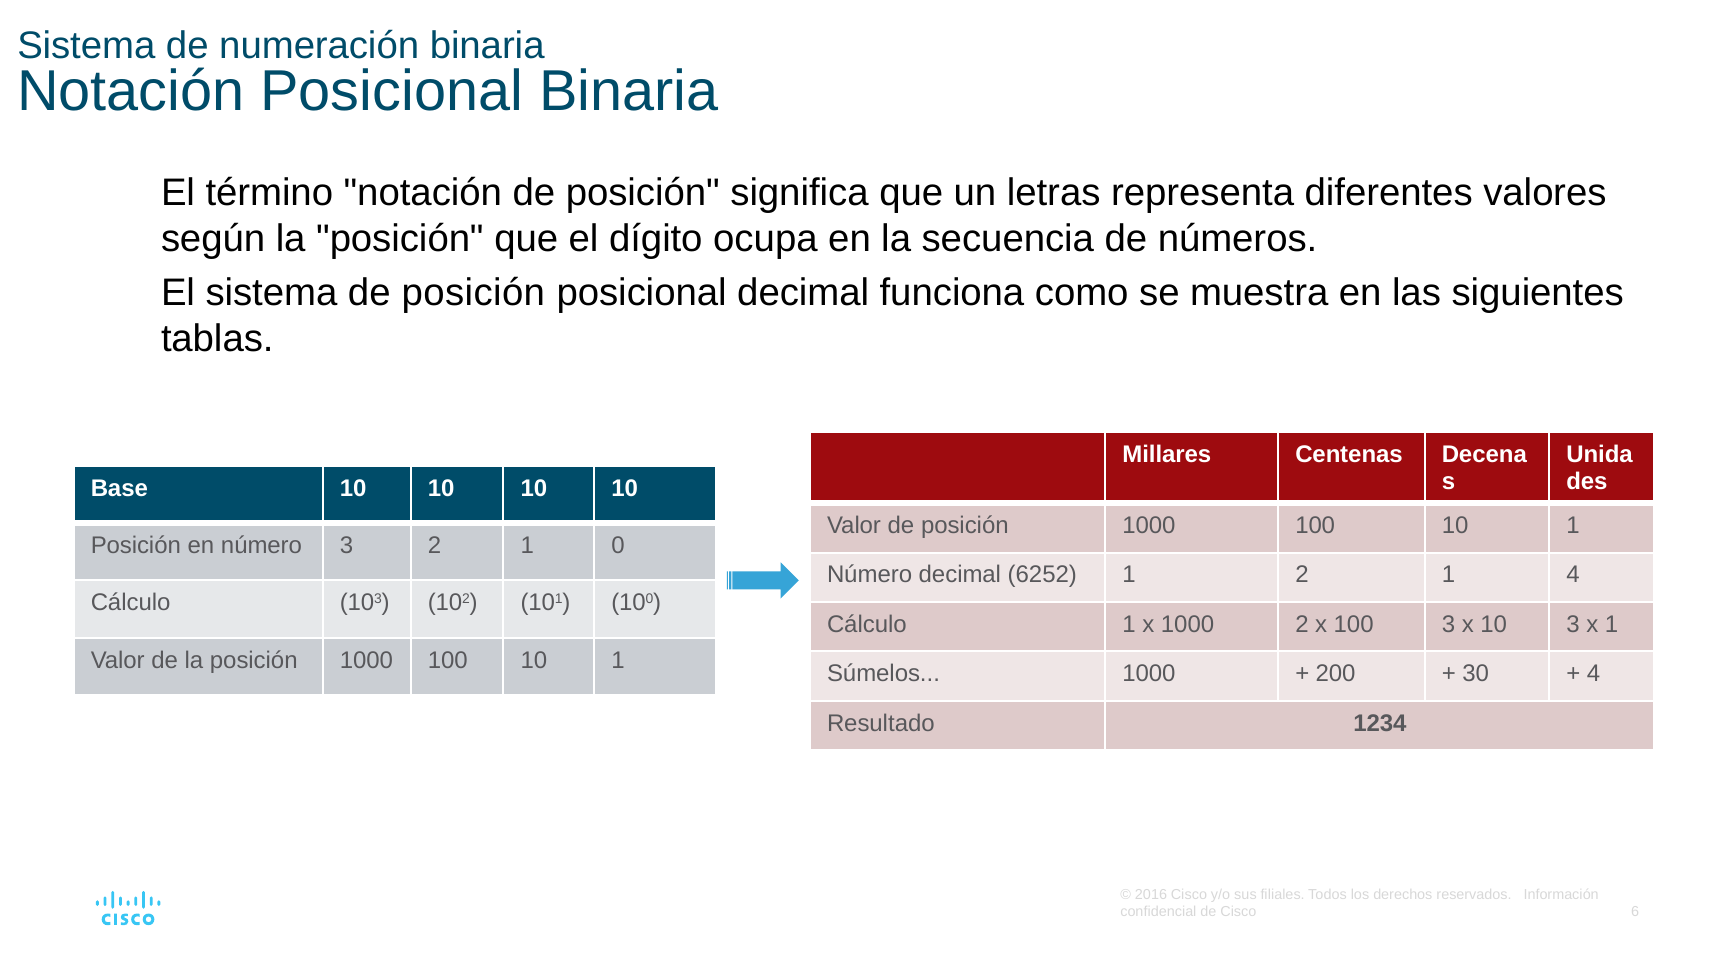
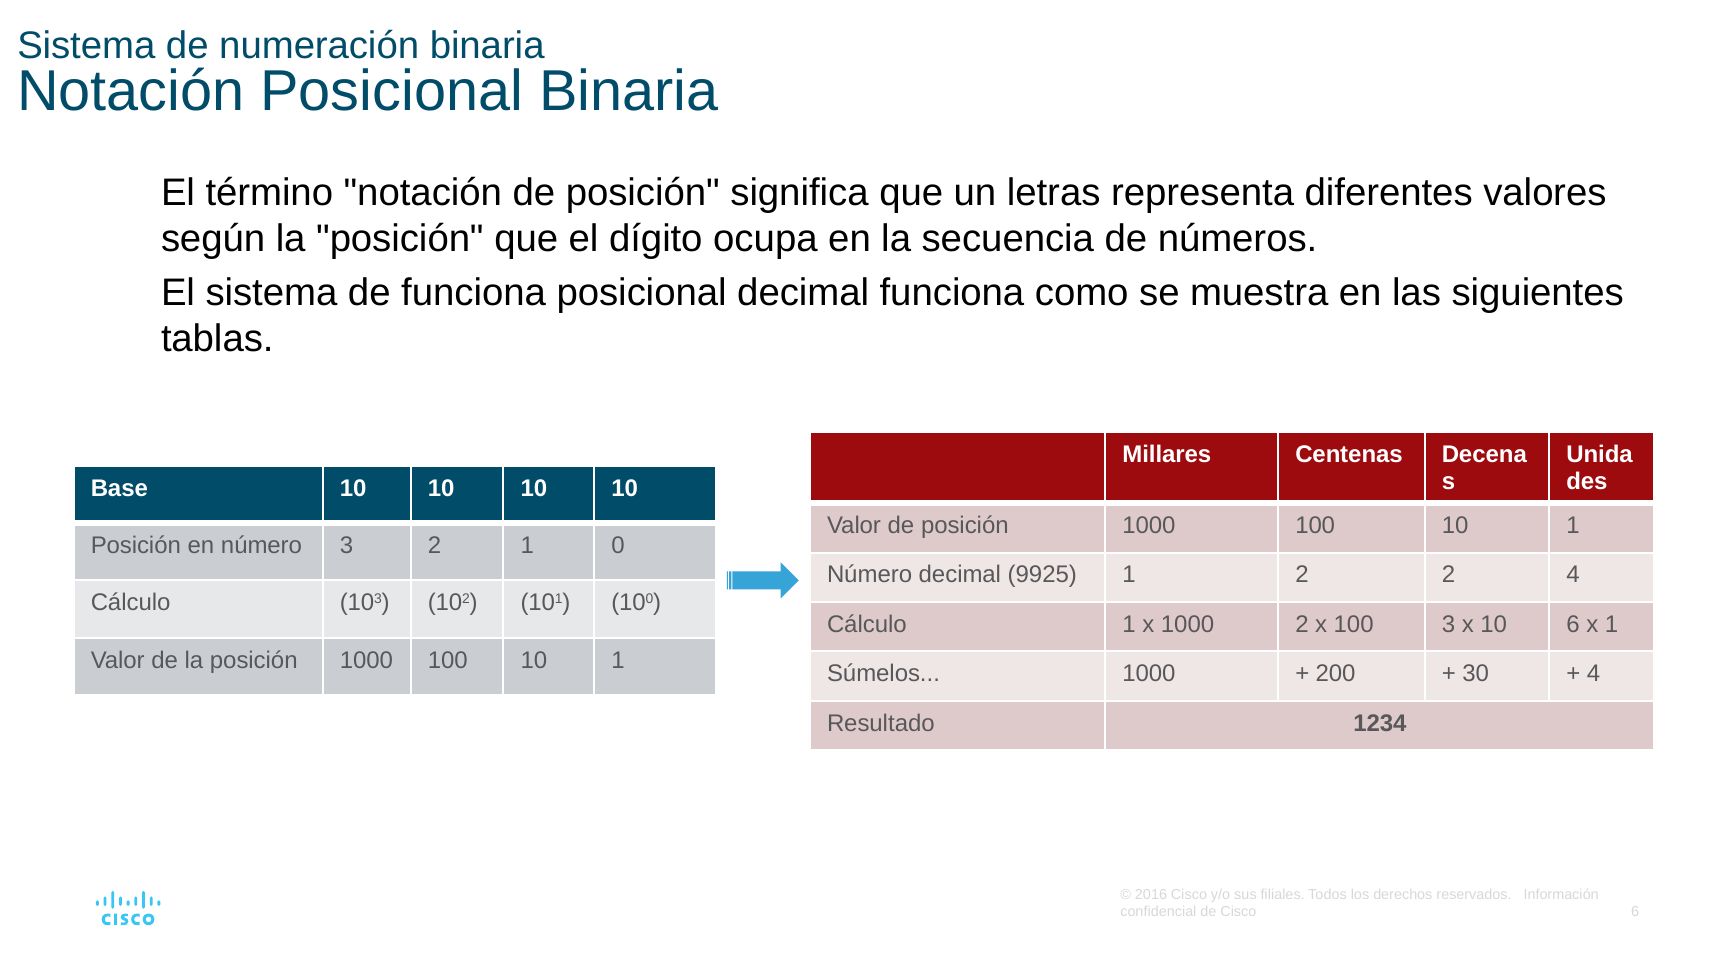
sistema de posición: posición -> funciona
6252: 6252 -> 9925
1 2 1: 1 -> 2
10 3: 3 -> 6
